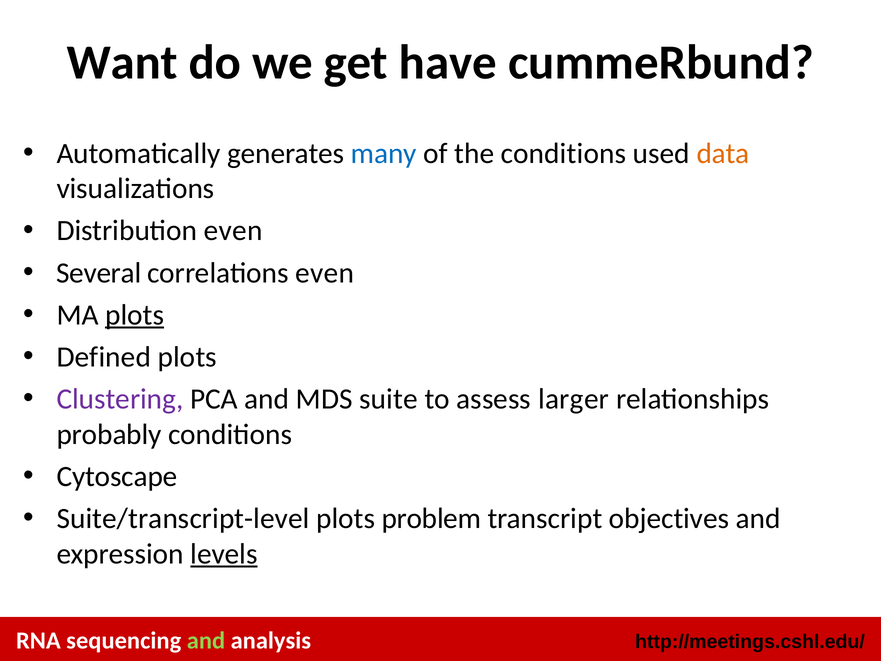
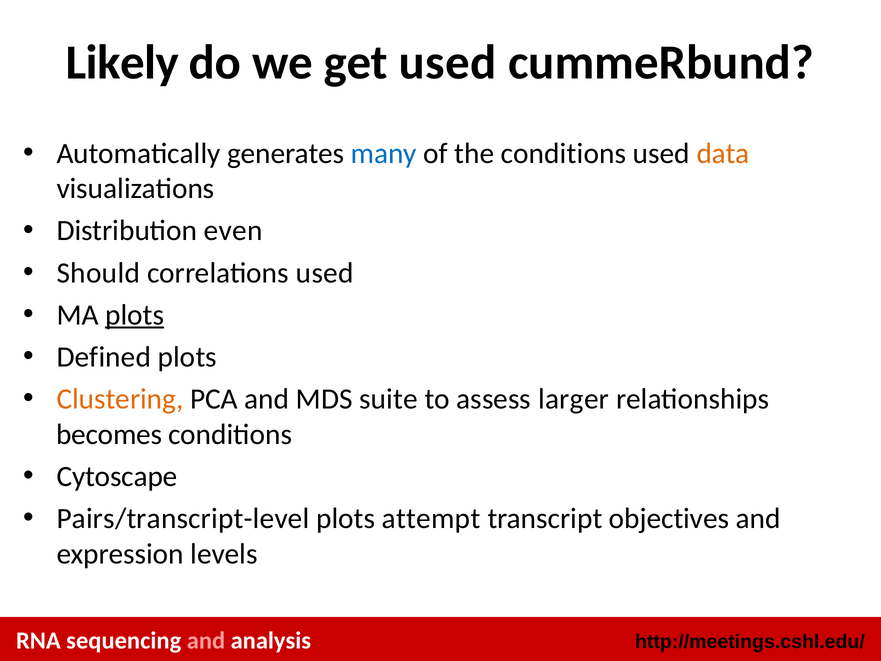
Want: Want -> Likely
get have: have -> used
Several: Several -> Should
correlations even: even -> used
Clustering colour: purple -> orange
probably: probably -> becomes
Suite/transcript-level: Suite/transcript-level -> Pairs/transcript-level
problem: problem -> attempt
levels underline: present -> none
and at (206, 640) colour: light green -> pink
